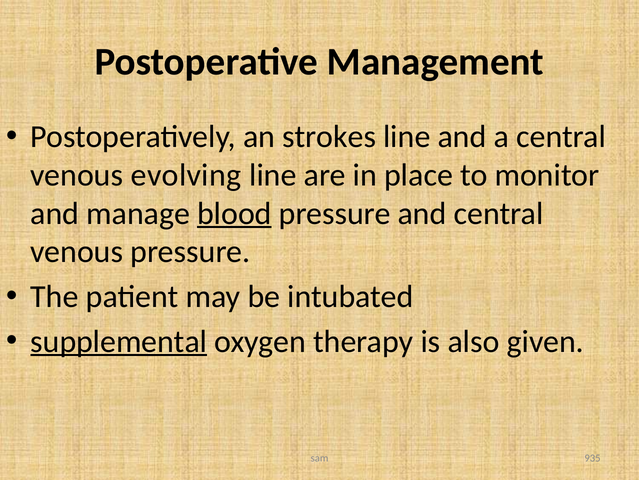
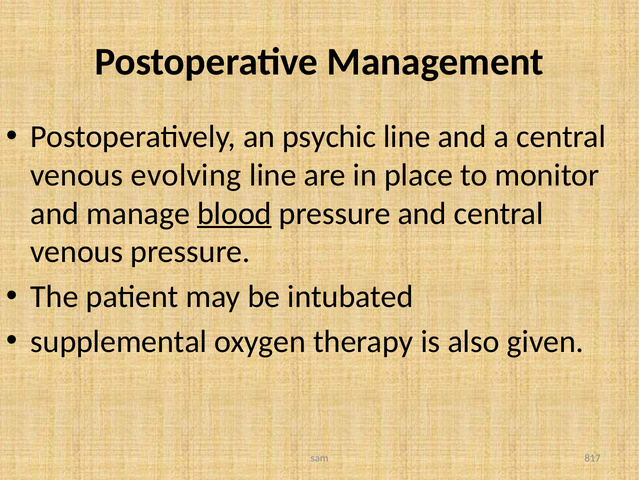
strokes: strokes -> psychic
supplemental underline: present -> none
935: 935 -> 817
